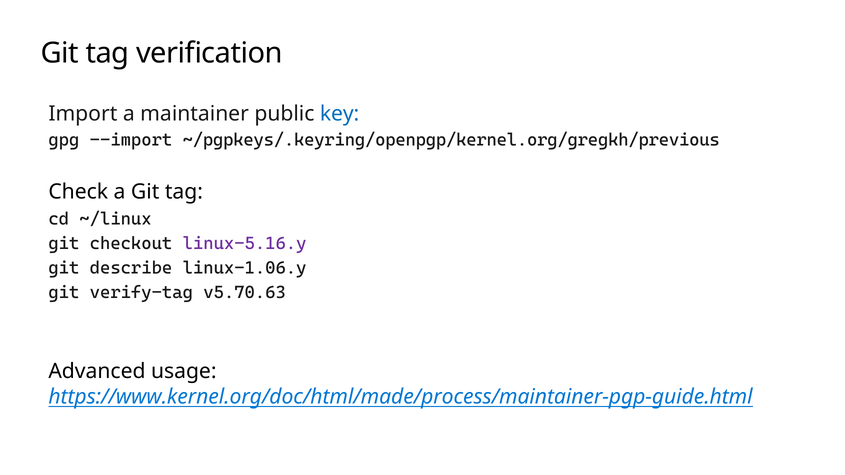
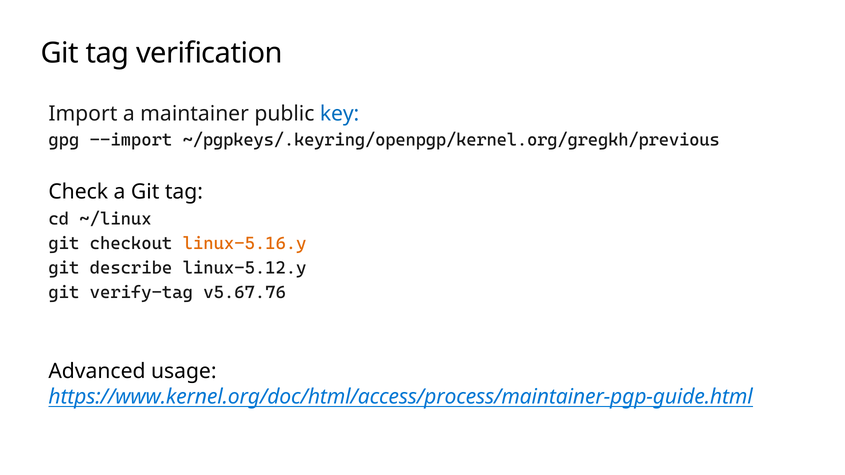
linux-5.16.y colour: purple -> orange
linux-1.06.y: linux-1.06.y -> linux-5.12.y
v5.70.63: v5.70.63 -> v5.67.76
https://www.kernel.org/doc/html/made/process/maintainer-pgp-guide.html: https://www.kernel.org/doc/html/made/process/maintainer-pgp-guide.html -> https://www.kernel.org/doc/html/access/process/maintainer-pgp-guide.html
